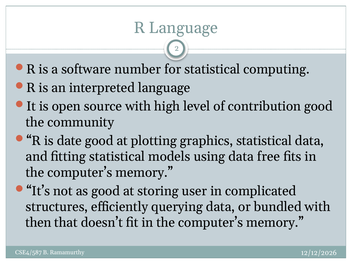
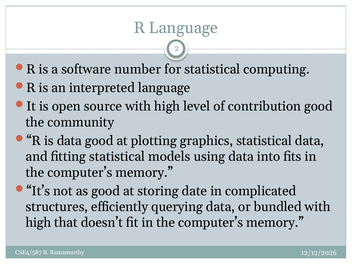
is date: date -> data
free: free -> into
user: user -> date
then at (38, 223): then -> high
